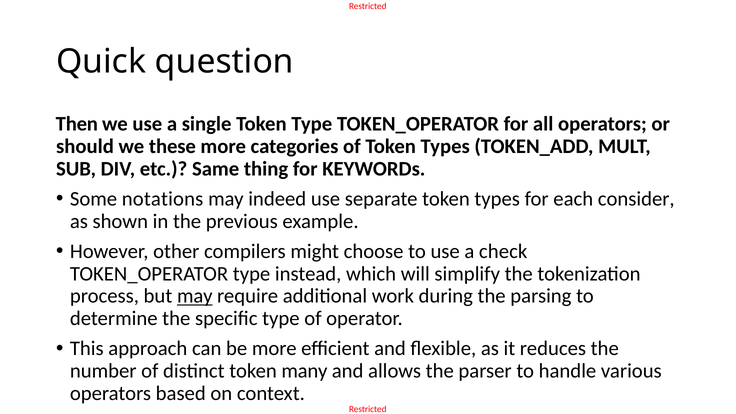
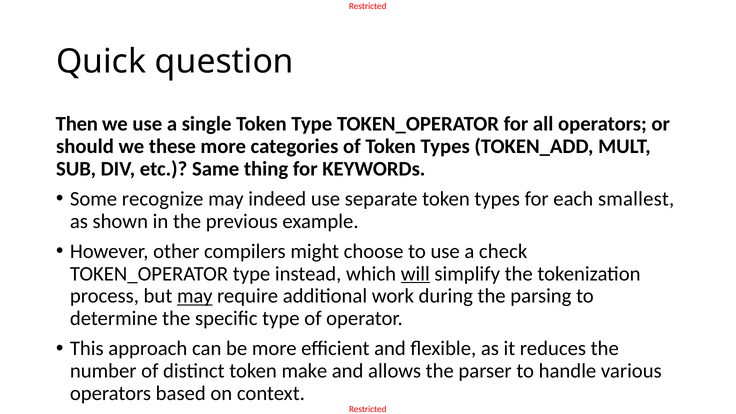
notations: notations -> recognize
consider: consider -> smallest
will underline: none -> present
many: many -> make
